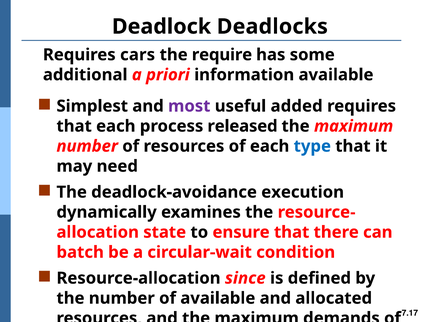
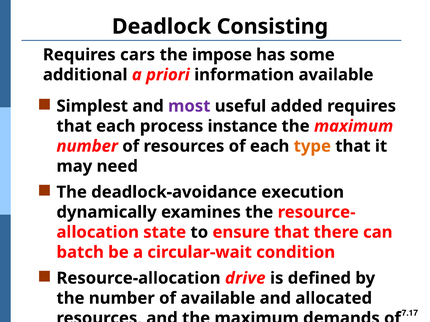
Deadlocks: Deadlocks -> Consisting
require: require -> impose
released: released -> instance
type colour: blue -> orange
since: since -> drive
